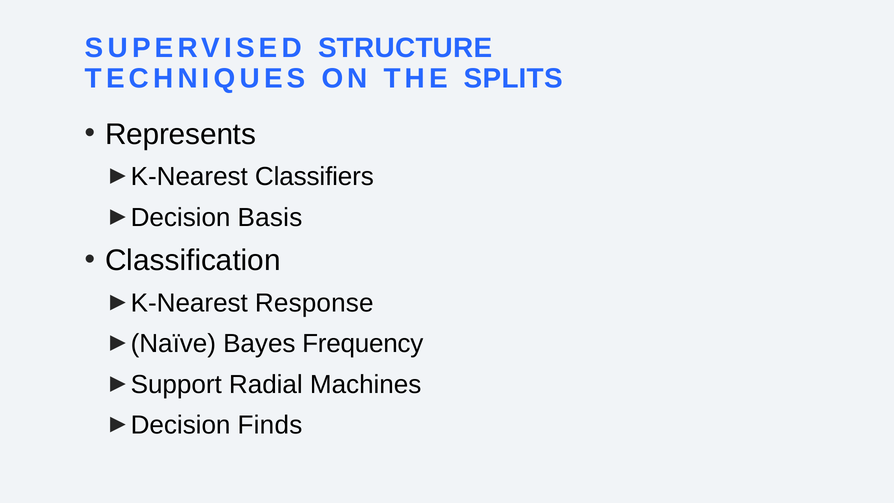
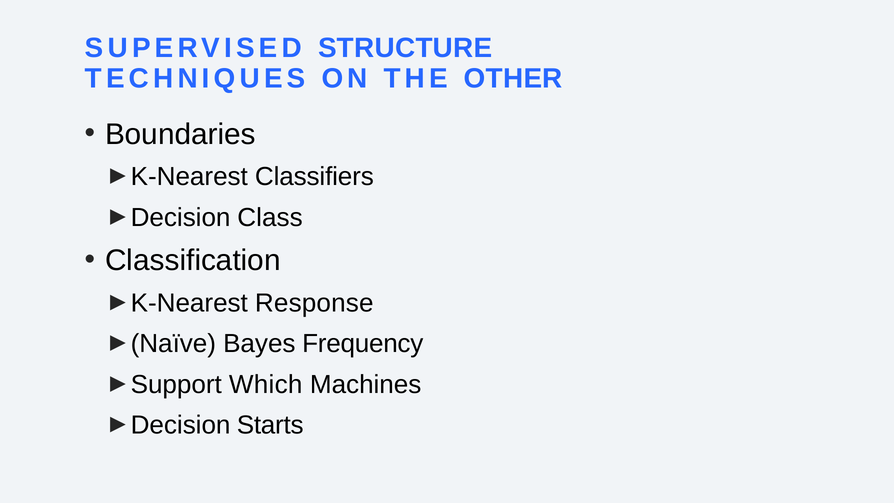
SPLITS: SPLITS -> OTHER
Represents: Represents -> Boundaries
Basis: Basis -> Class
Radial: Radial -> Which
Finds: Finds -> Starts
